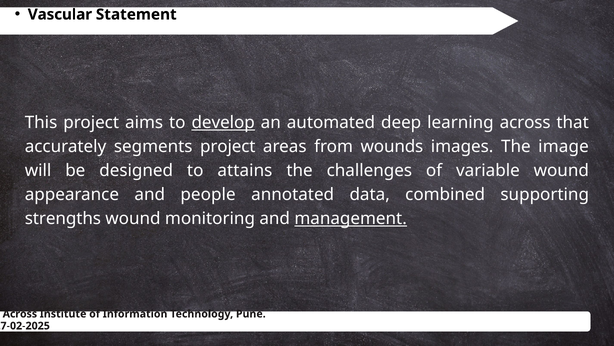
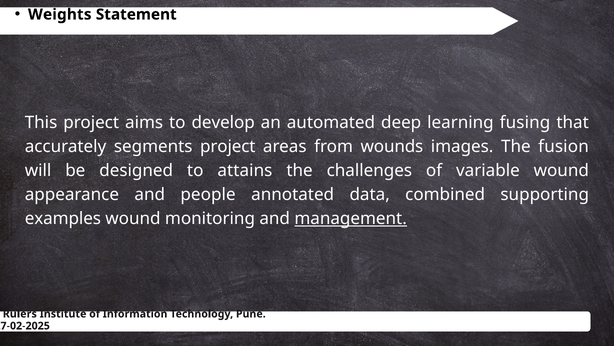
Vascular: Vascular -> Weights
develop underline: present -> none
learning across: across -> fusing
image: image -> fusion
strengths: strengths -> examples
Across at (20, 313): Across -> Rulers
